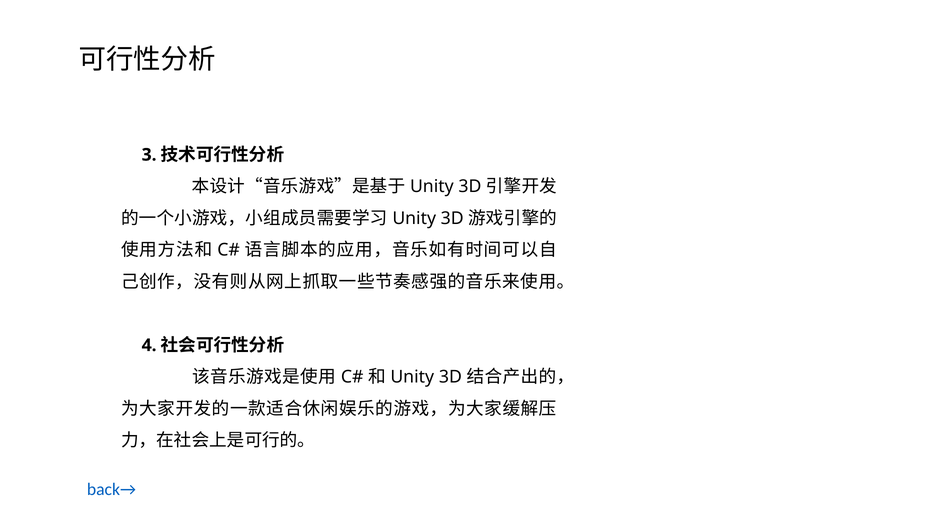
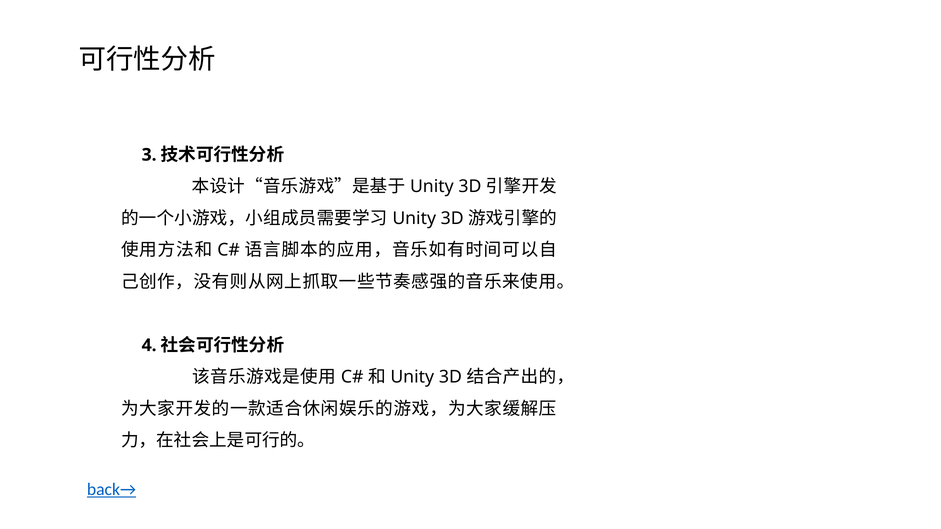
back→ underline: none -> present
